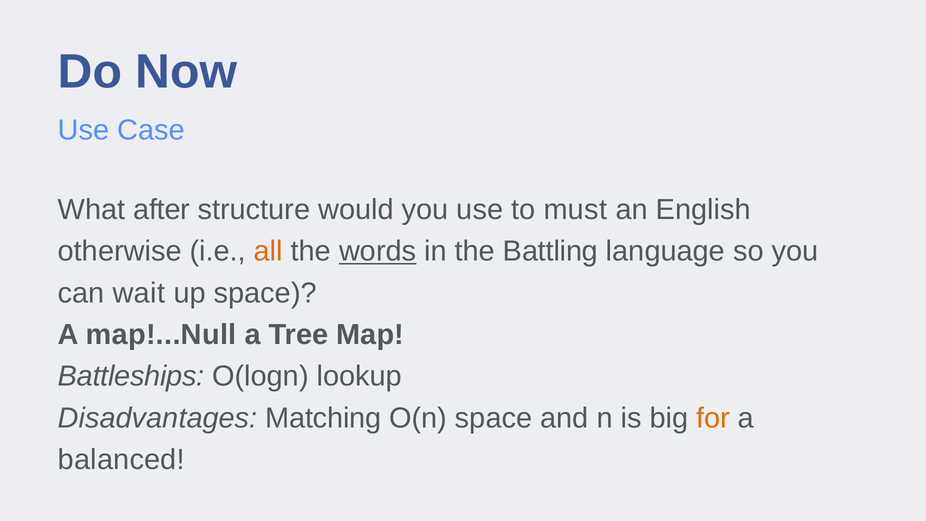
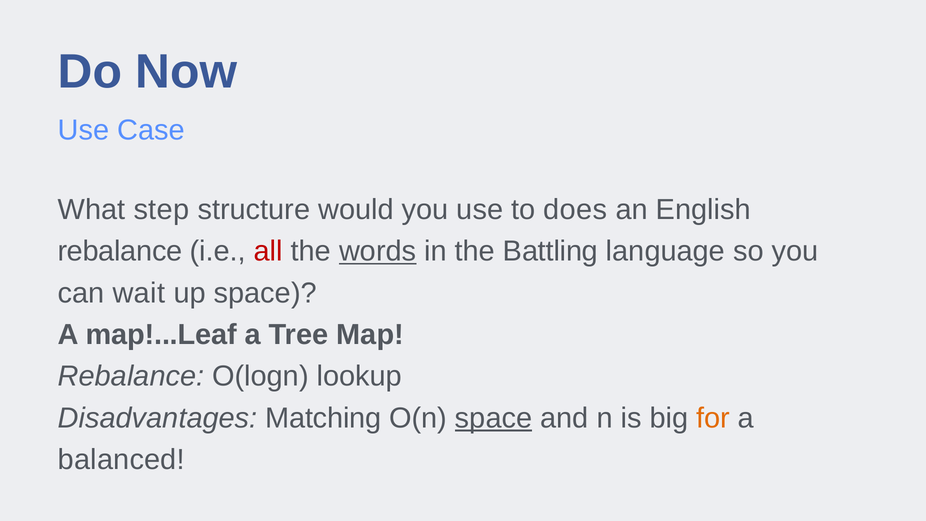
after: after -> step
must: must -> does
otherwise at (120, 251): otherwise -> rebalance
all colour: orange -> red
map!...Null: map!...Null -> map!...Leaf
Battleships at (131, 376): Battleships -> Rebalance
space at (494, 418) underline: none -> present
